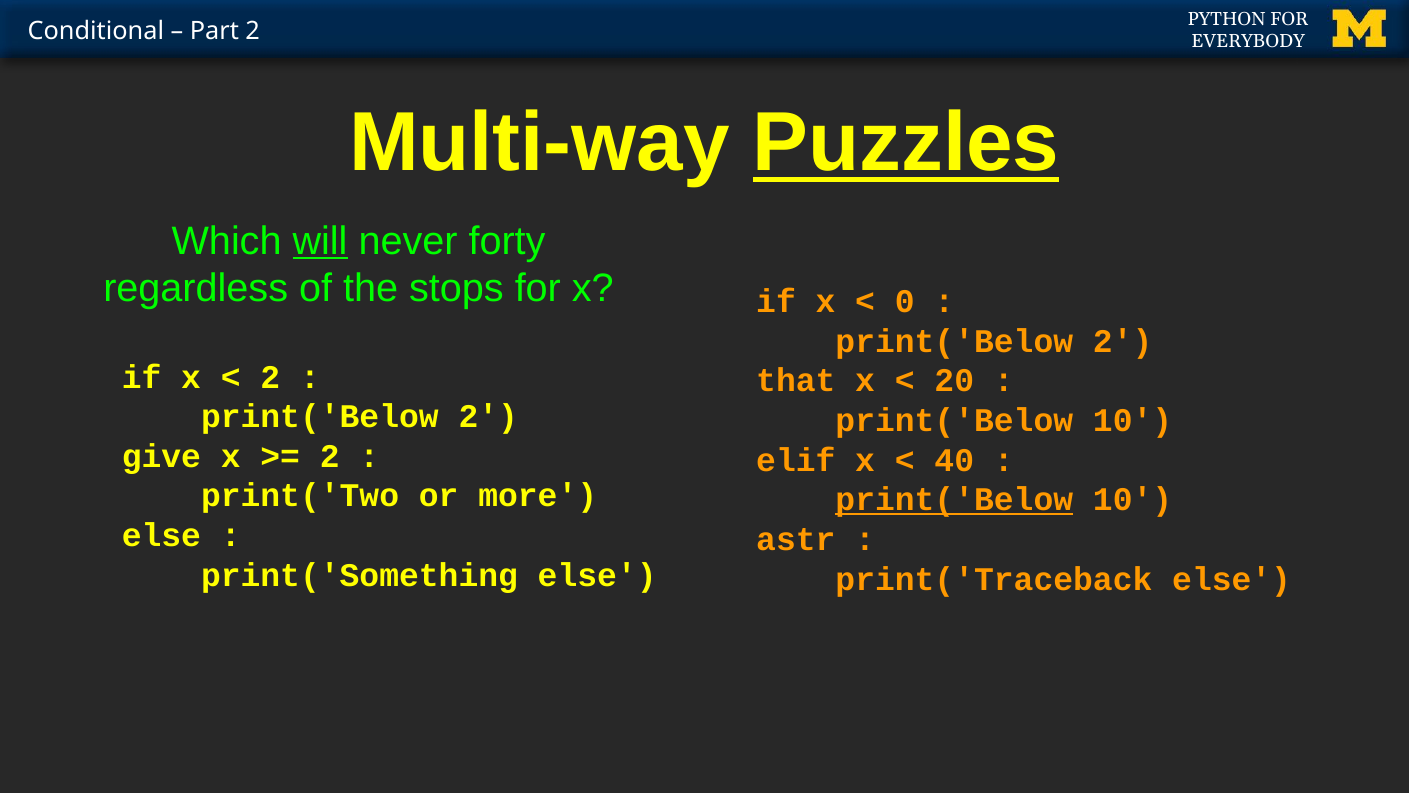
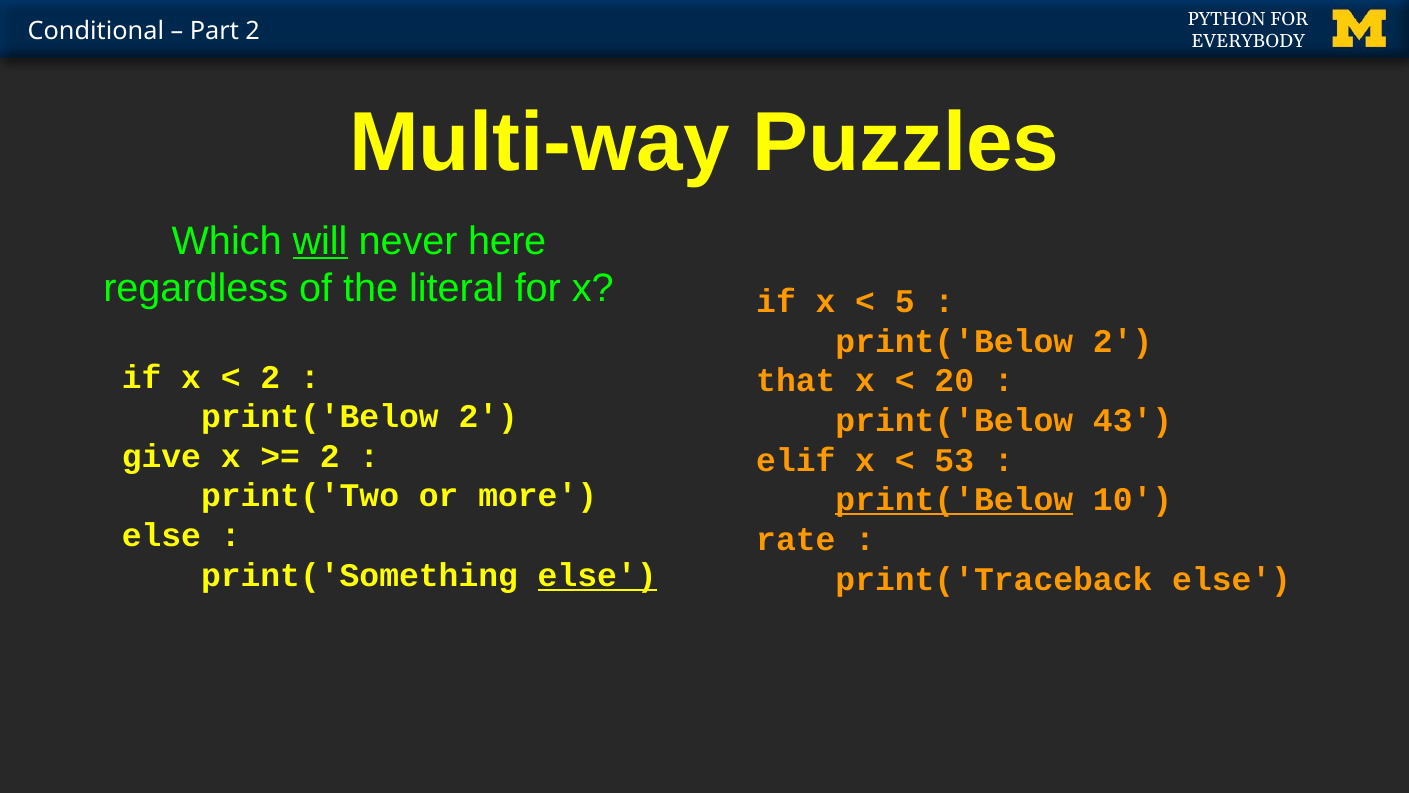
Puzzles underline: present -> none
forty: forty -> here
stops: stops -> literal
0: 0 -> 5
10 at (1133, 420): 10 -> 43
40: 40 -> 53
astr: astr -> rate
else at (597, 575) underline: none -> present
